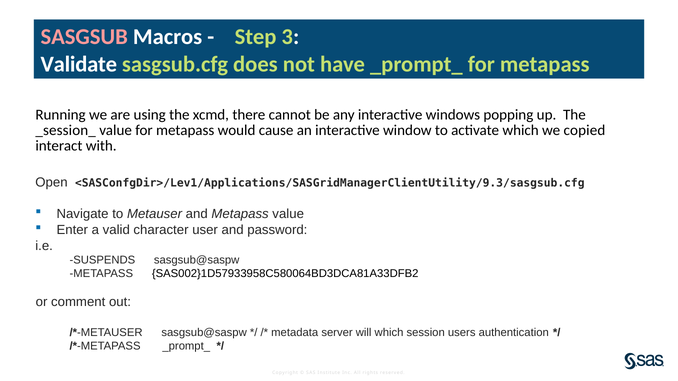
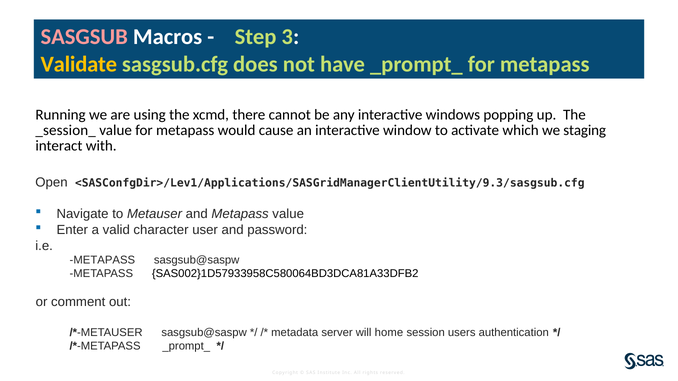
Validate colour: white -> yellow
copied: copied -> staging
SUSPENDS at (102, 260): SUSPENDS -> METAPASS
will which: which -> home
